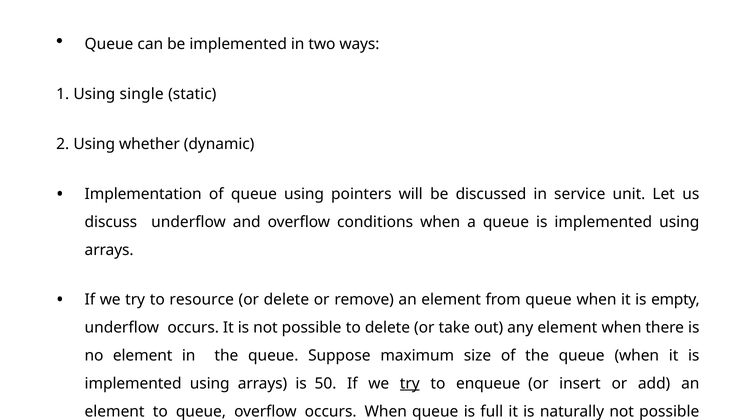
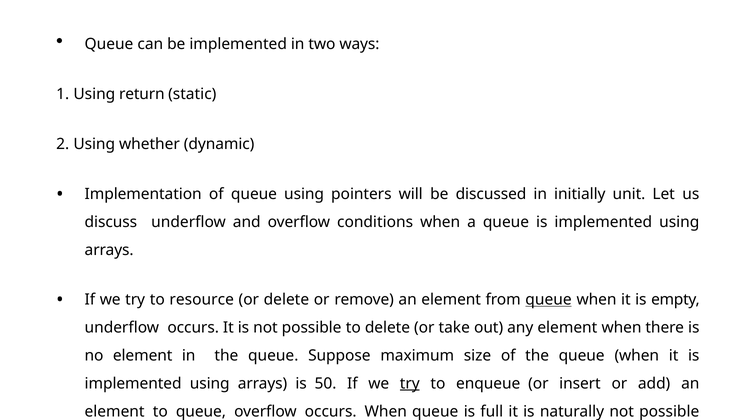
single: single -> return
service: service -> initially
queue at (549, 299) underline: none -> present
